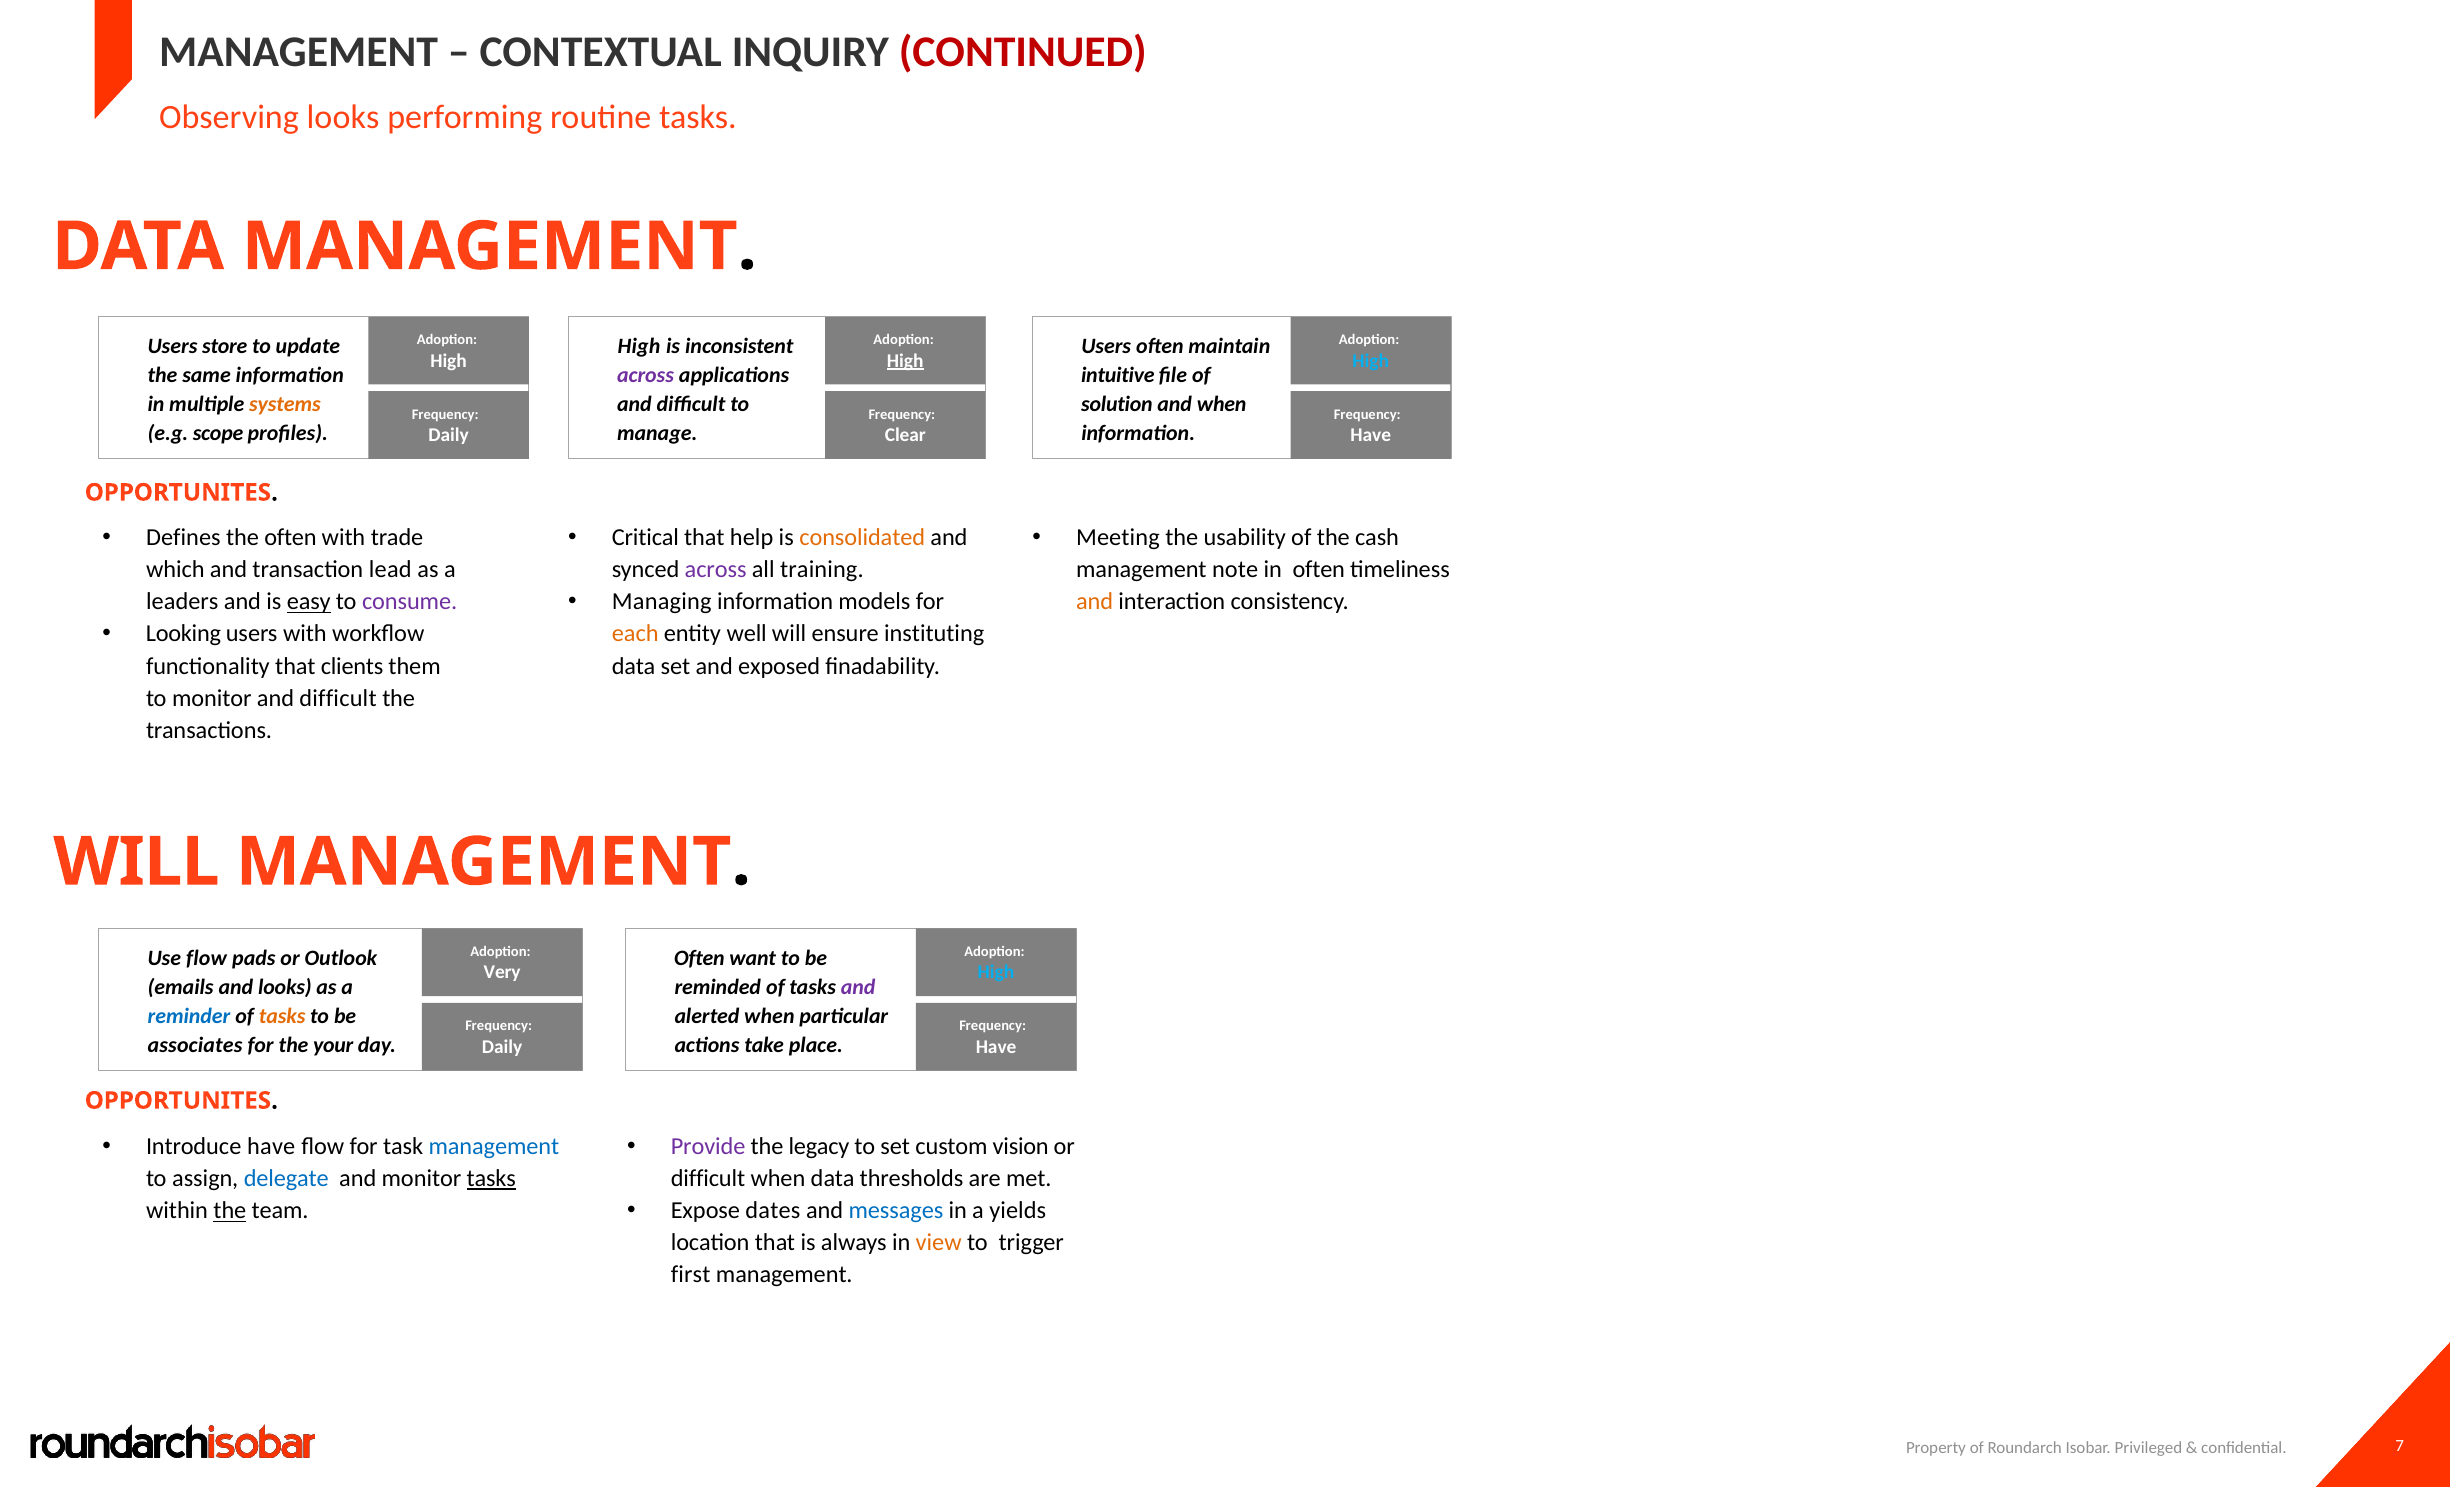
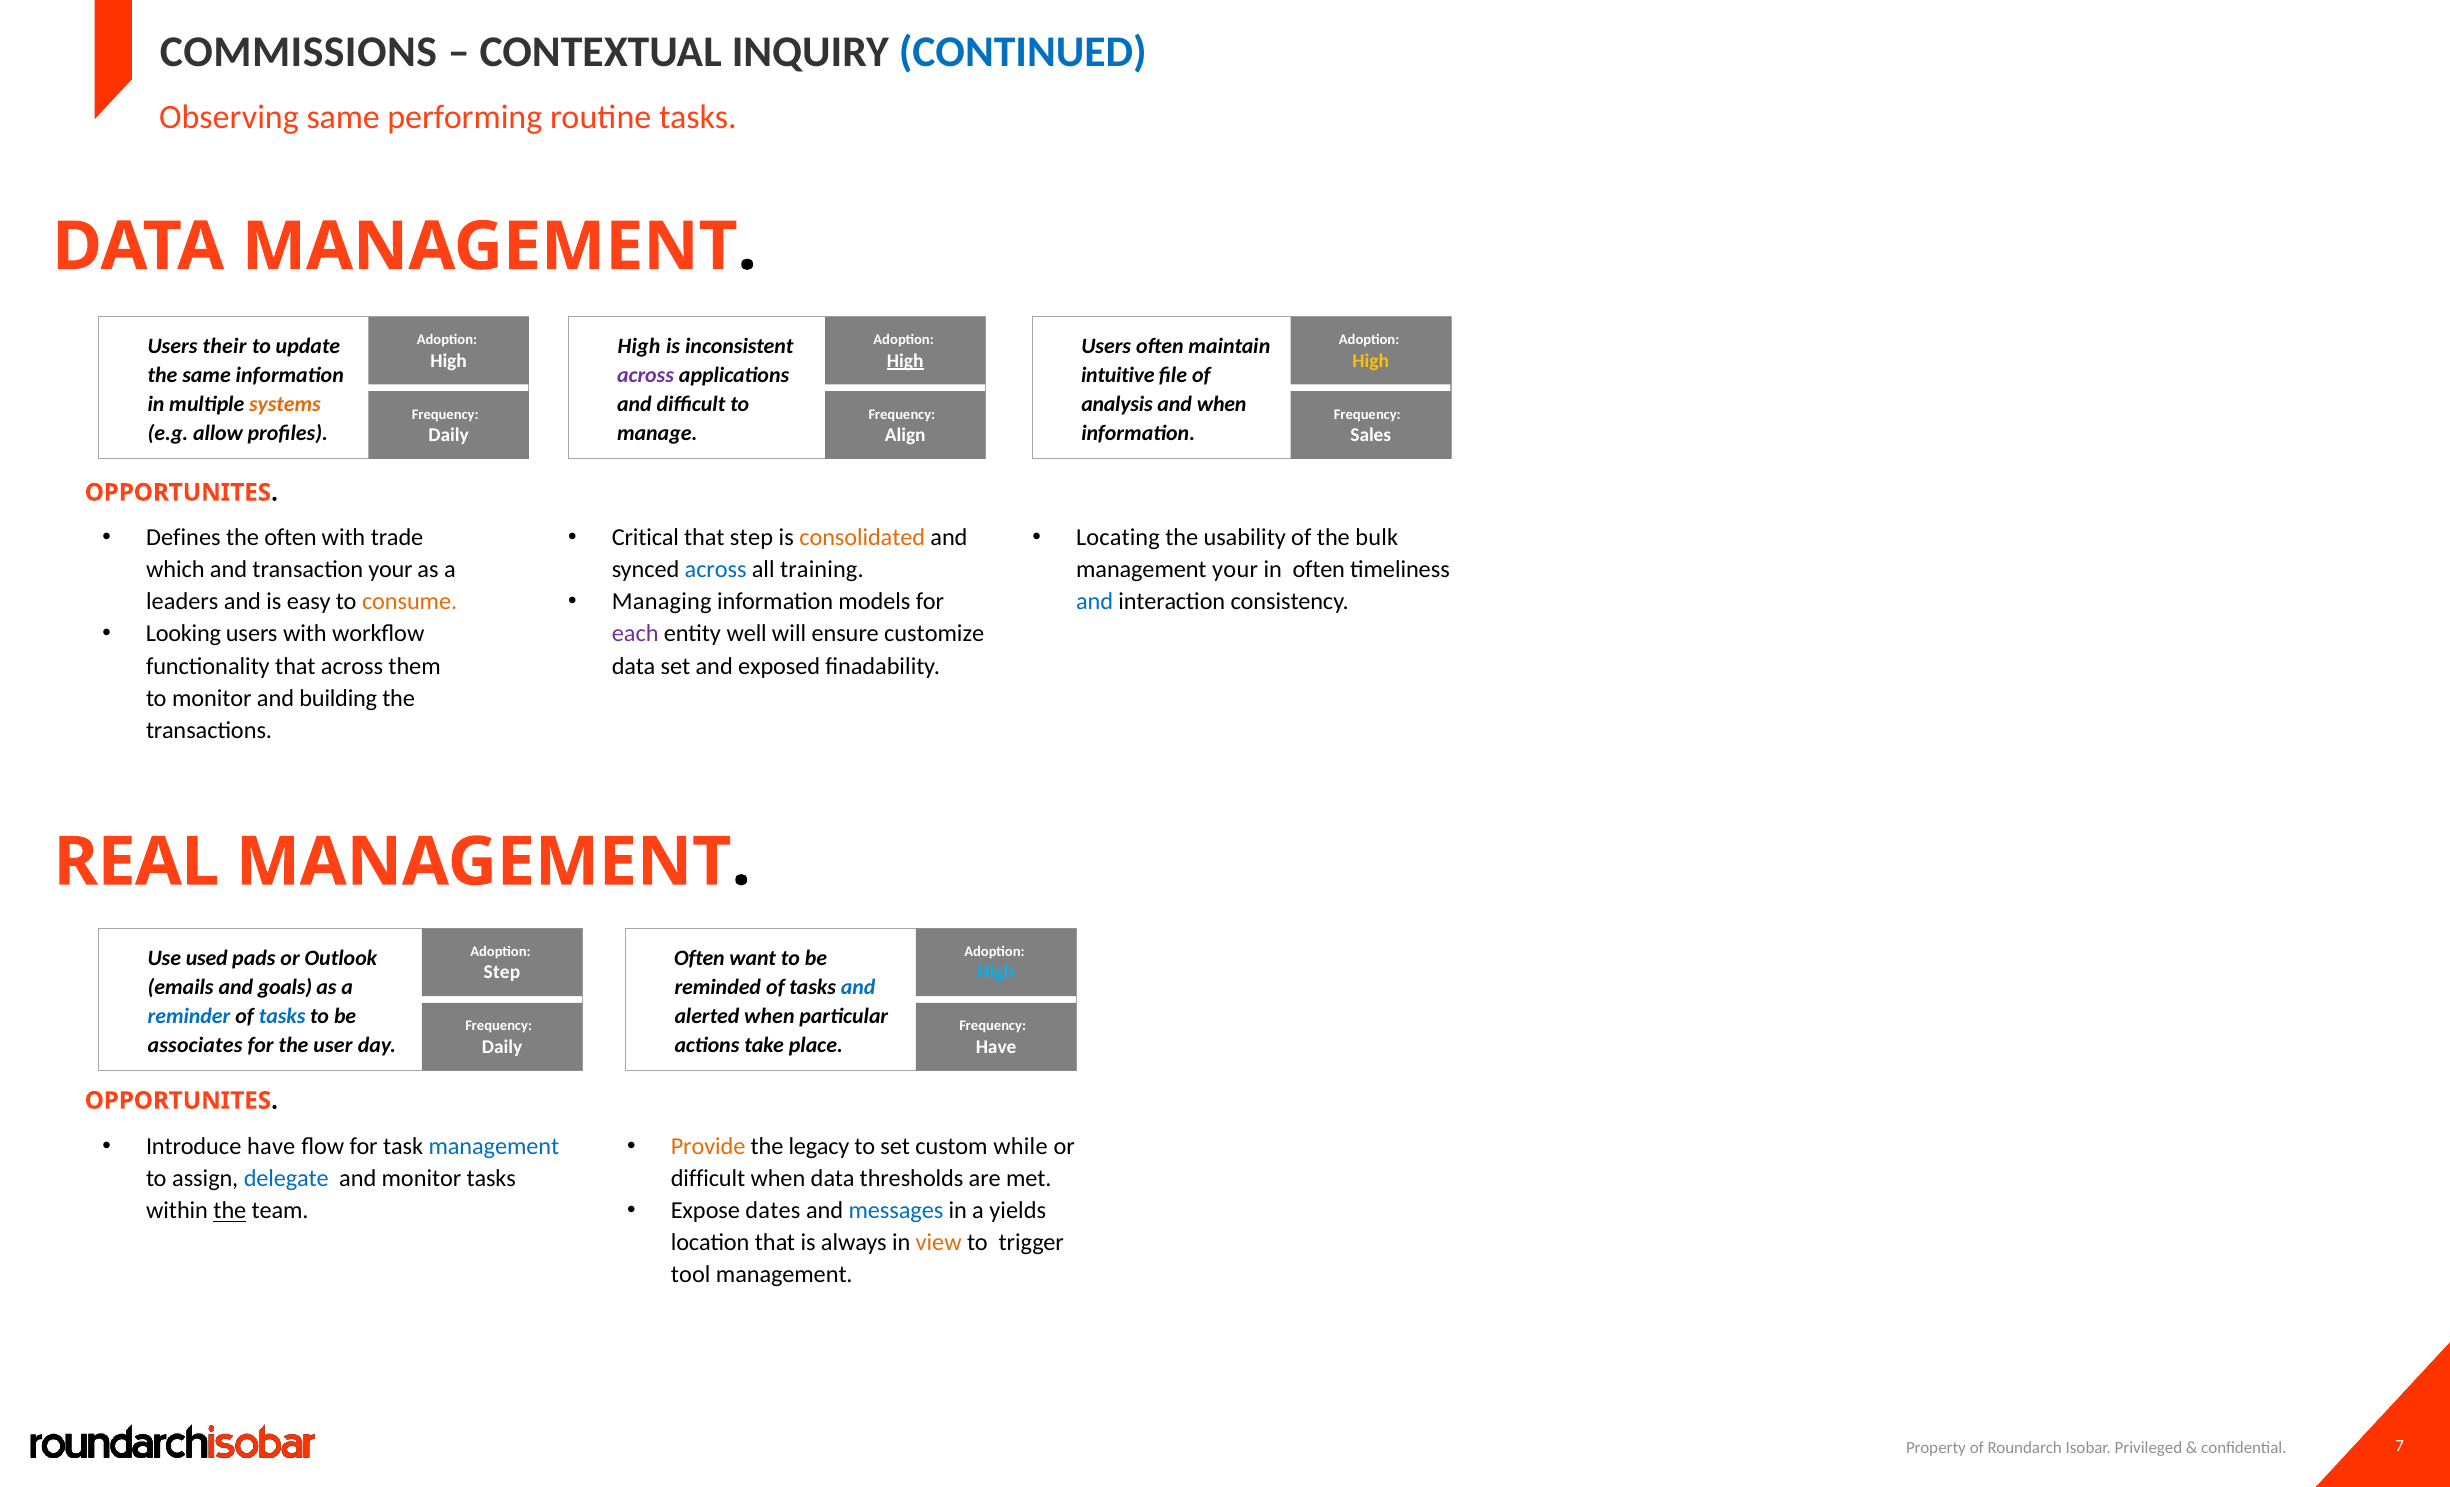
MANAGEMENT at (299, 52): MANAGEMENT -> COMMISSIONS
CONTINUED colour: red -> blue
Observing looks: looks -> same
store: store -> their
High at (1371, 361) colour: light blue -> yellow
solution: solution -> analysis
scope: scope -> allow
Clear: Clear -> Align
Have at (1371, 435): Have -> Sales
that help: help -> step
Meeting: Meeting -> Locating
cash: cash -> bulk
transaction lead: lead -> your
across at (716, 570) colour: purple -> blue
management note: note -> your
easy underline: present -> none
consume colour: purple -> orange
and at (1095, 602) colour: orange -> blue
each colour: orange -> purple
instituting: instituting -> customize
that clients: clients -> across
monitor and difficult: difficult -> building
WILL at (136, 862): WILL -> REAL
Use flow: flow -> used
Very at (502, 973): Very -> Step
and looks: looks -> goals
and at (858, 987) colour: purple -> blue
tasks at (282, 1016) colour: orange -> blue
your: your -> user
Provide colour: purple -> orange
vision: vision -> while
tasks at (491, 1179) underline: present -> none
first: first -> tool
